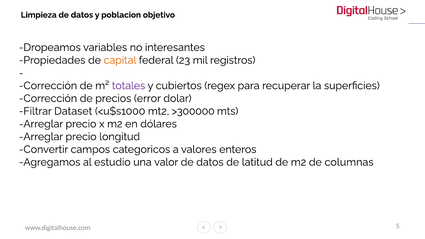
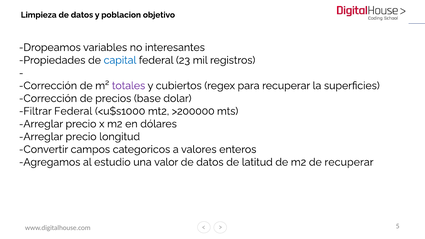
capital colour: orange -> blue
error: error -> base
Filtrar Dataset: Dataset -> Federal
>300000: >300000 -> >200000
de columnas: columnas -> recuperar
